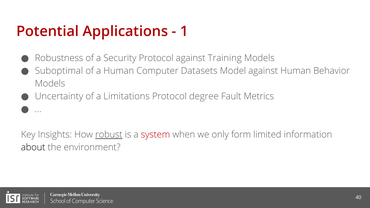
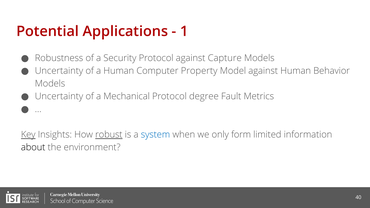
Training: Training -> Capture
Suboptimal at (59, 71): Suboptimal -> Uncertainty
Datasets: Datasets -> Property
Limitations: Limitations -> Mechanical
Key underline: none -> present
system colour: red -> blue
